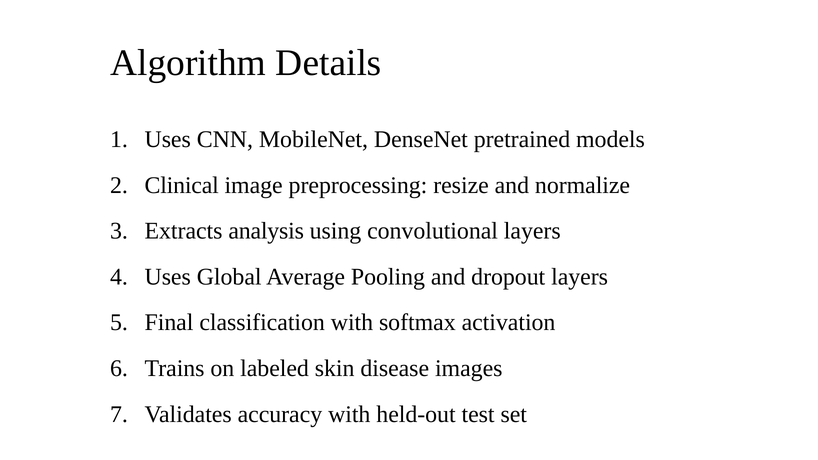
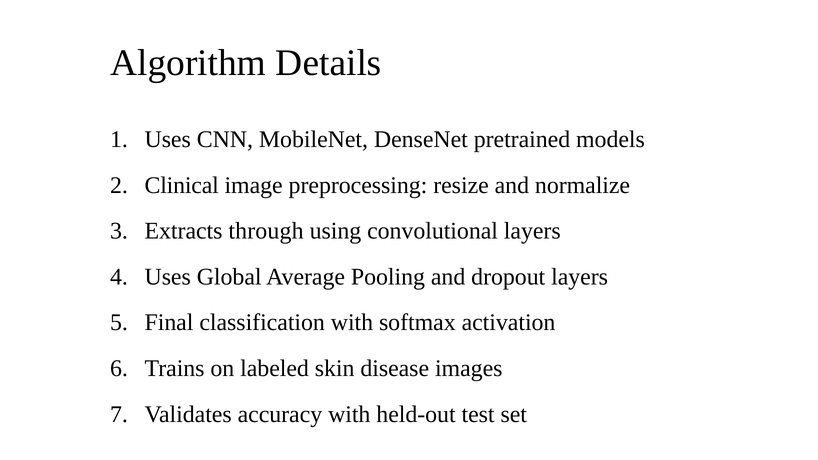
analysis: analysis -> through
